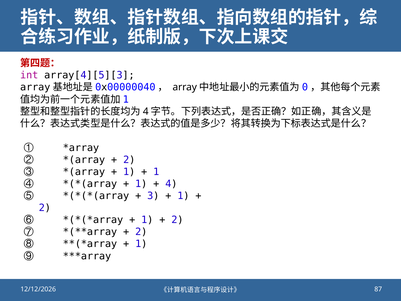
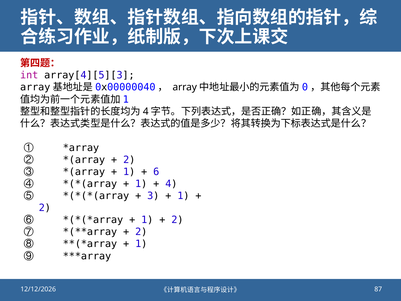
1 at (156, 172): 1 -> 6
